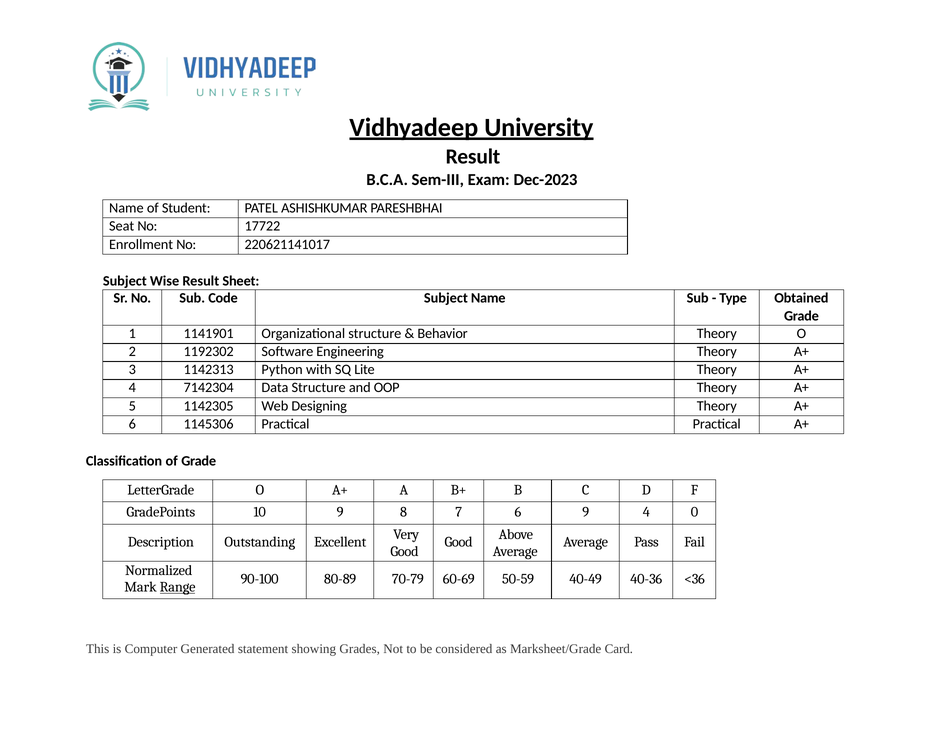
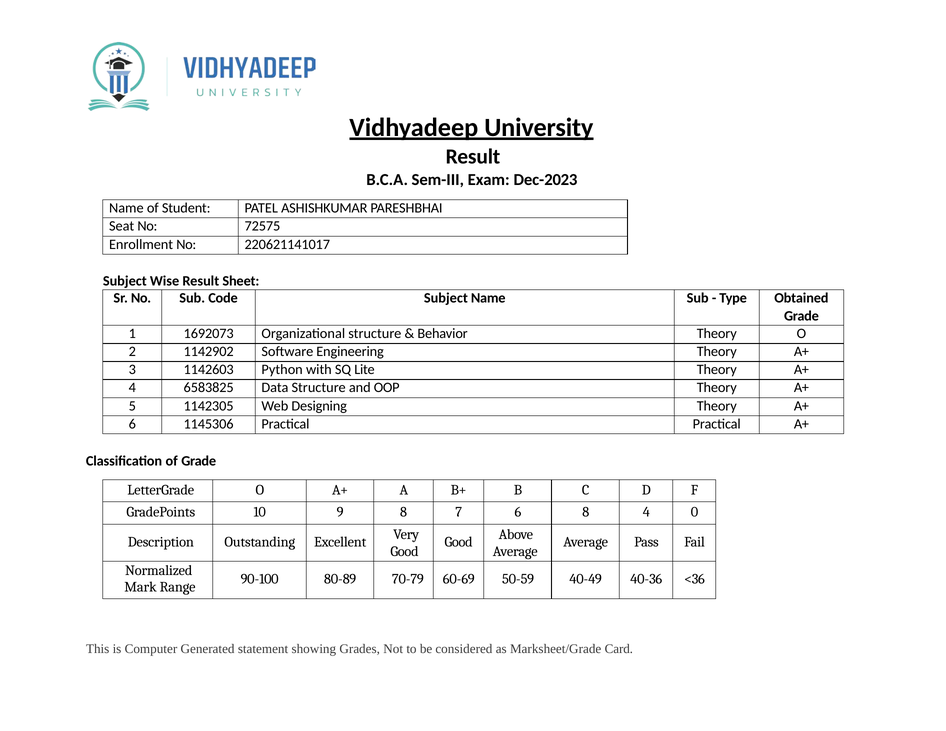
17722: 17722 -> 72575
1141901: 1141901 -> 1692073
1192302: 1192302 -> 1142902
1142313: 1142313 -> 1142603
7142304: 7142304 -> 6583825
6 9: 9 -> 8
Range underline: present -> none
